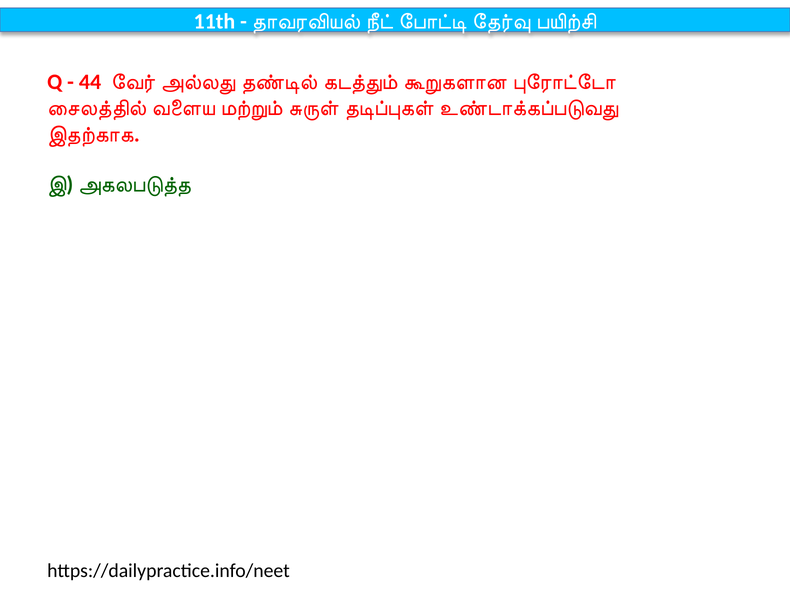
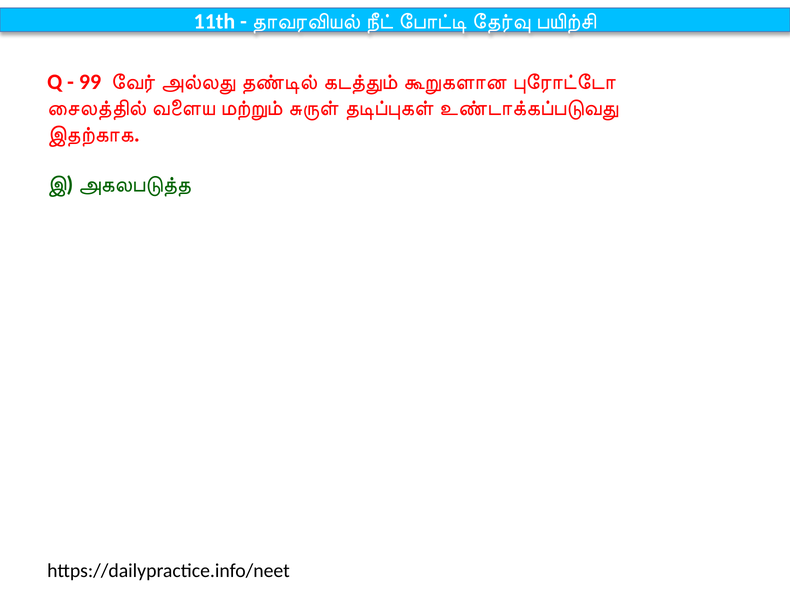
44: 44 -> 99
